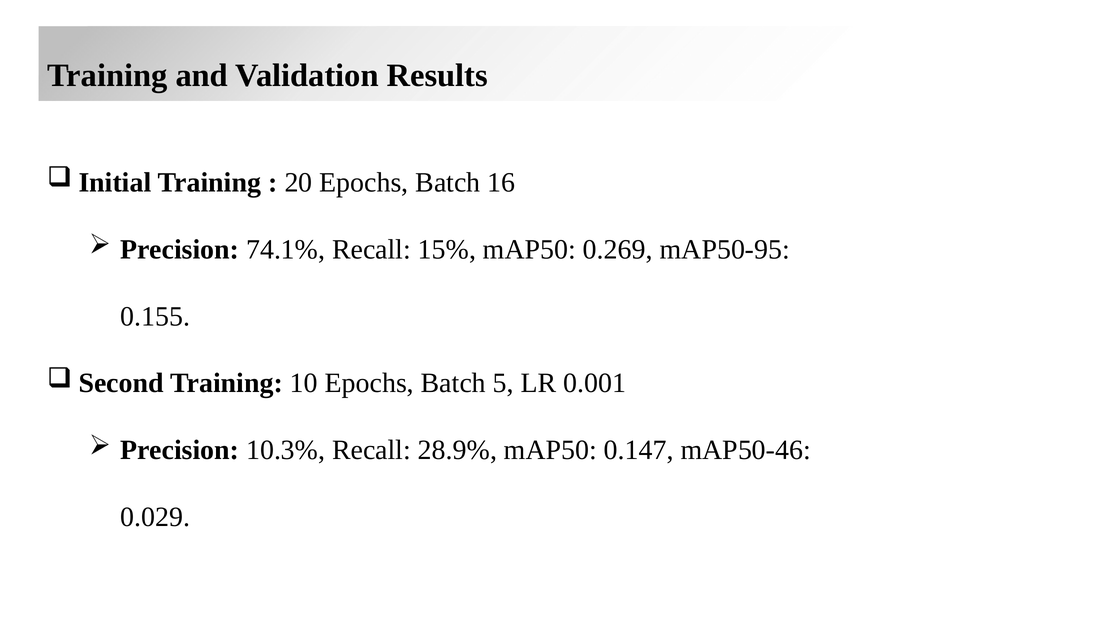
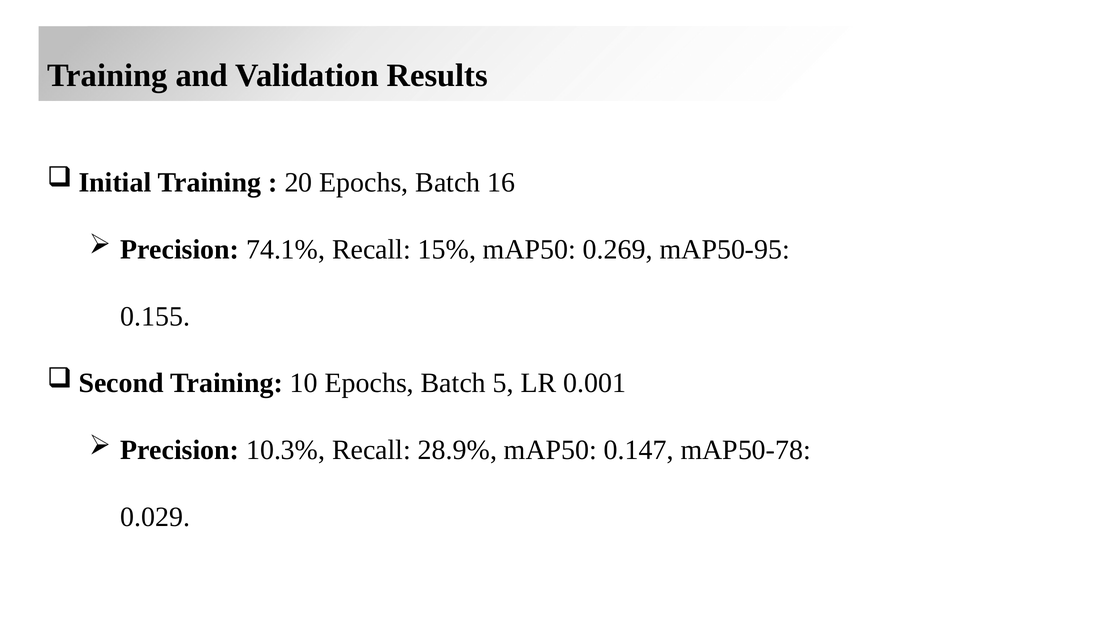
mAP50-46: mAP50-46 -> mAP50-78
